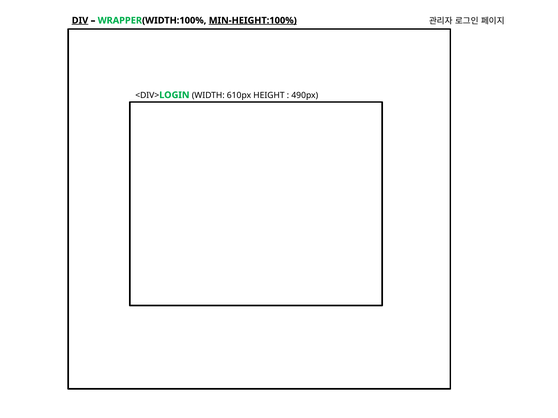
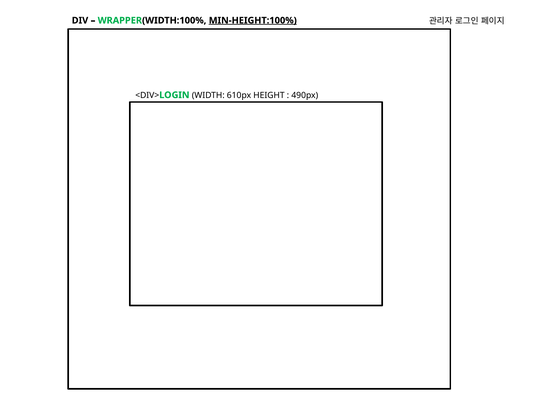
DIV underline: present -> none
